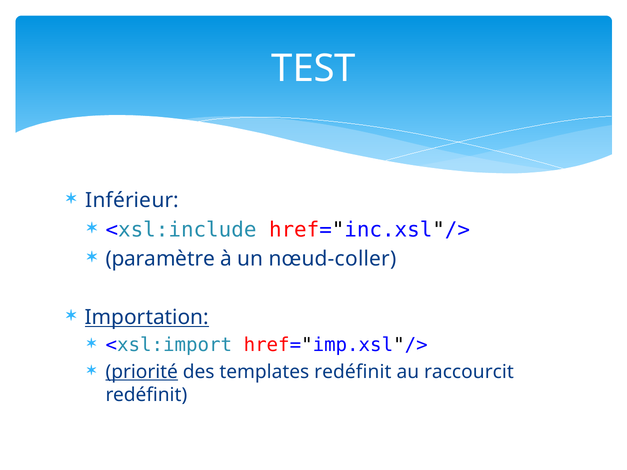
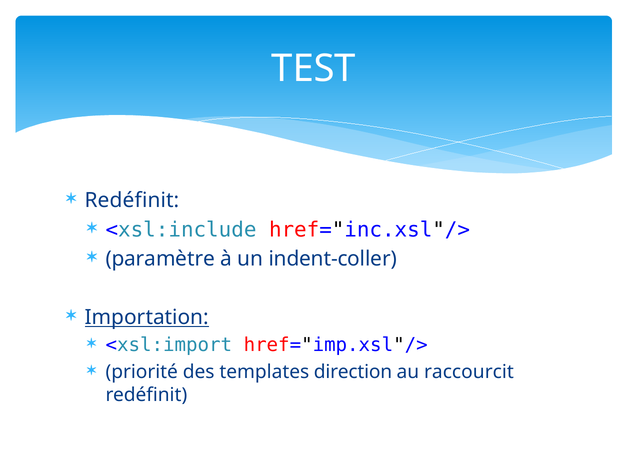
Inférieur at (132, 201): Inférieur -> Redéfinit
nœud-coller: nœud-coller -> indent-coller
priorité underline: present -> none
templates redéfinit: redéfinit -> direction
